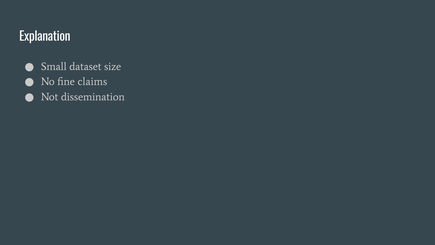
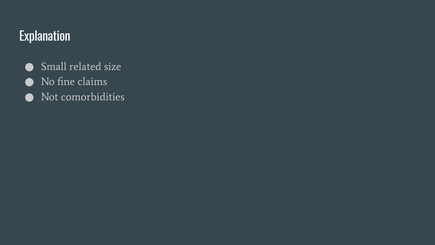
dataset: dataset -> related
dissemination: dissemination -> comorbidities
